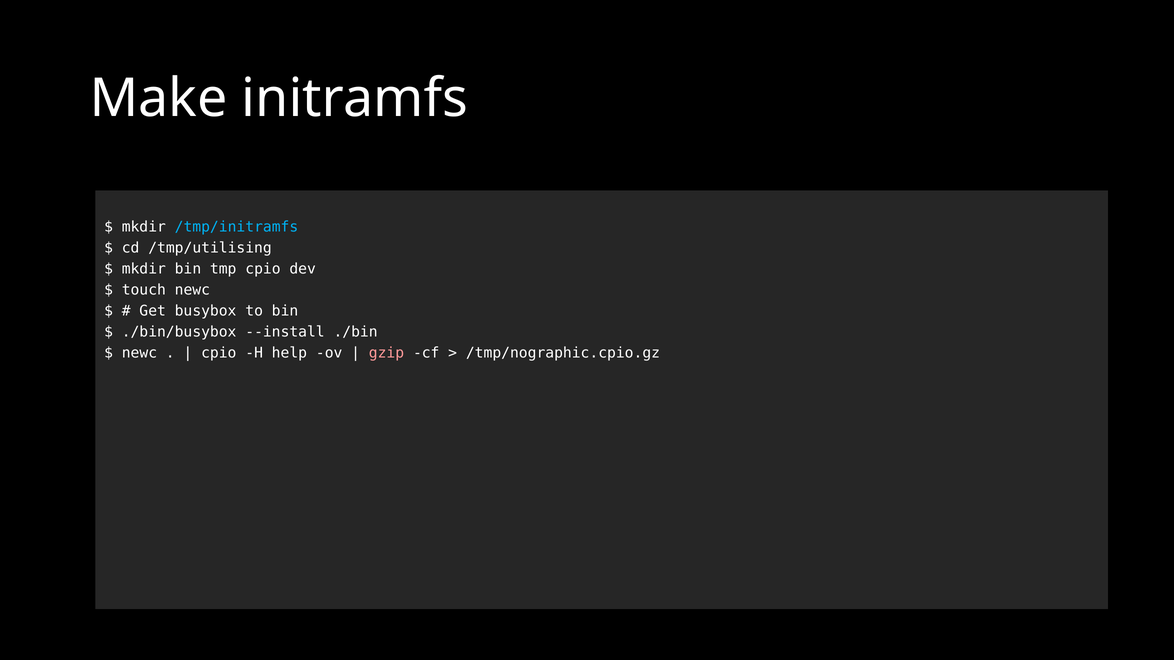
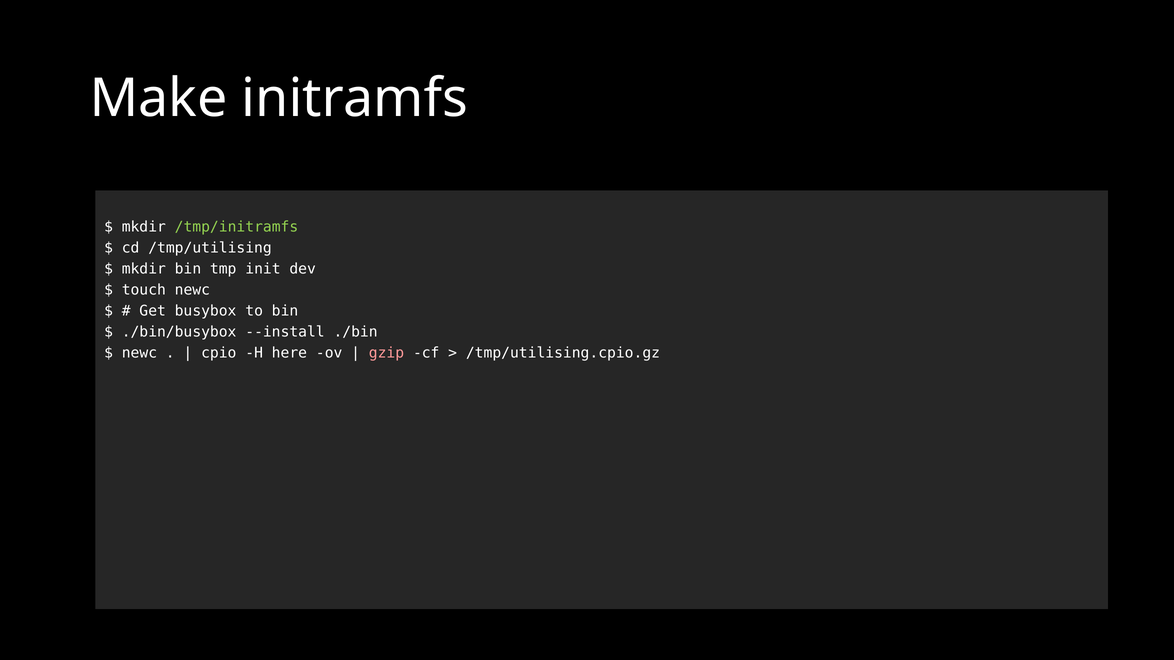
/tmp/initramfs colour: light blue -> light green
tmp cpio: cpio -> init
help: help -> here
/tmp/nographic.cpio.gz: /tmp/nographic.cpio.gz -> /tmp/utilising.cpio.gz
